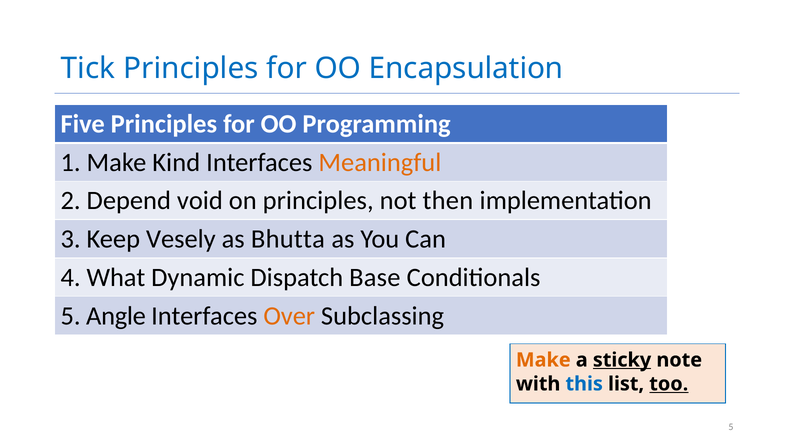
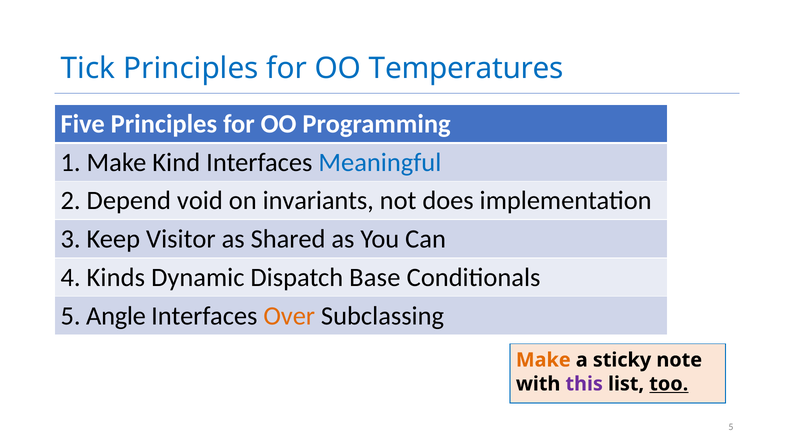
Encapsulation: Encapsulation -> Temperatures
Meaningful colour: orange -> blue
on principles: principles -> invariants
then: then -> does
Vesely: Vesely -> Visitor
Bhutta: Bhutta -> Shared
What: What -> Kinds
sticky underline: present -> none
this colour: blue -> purple
